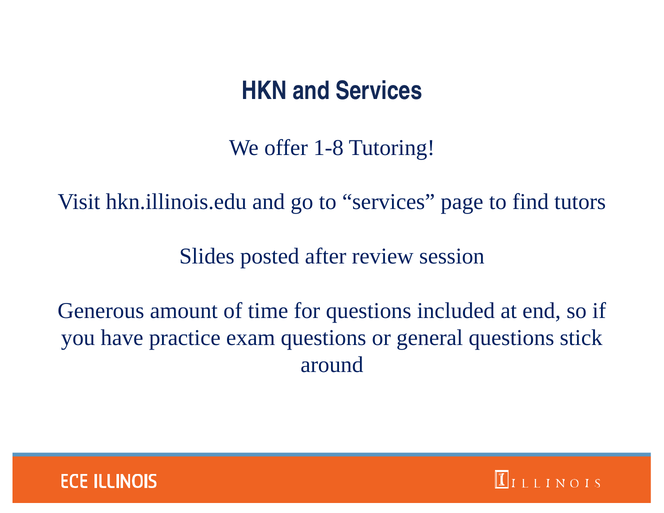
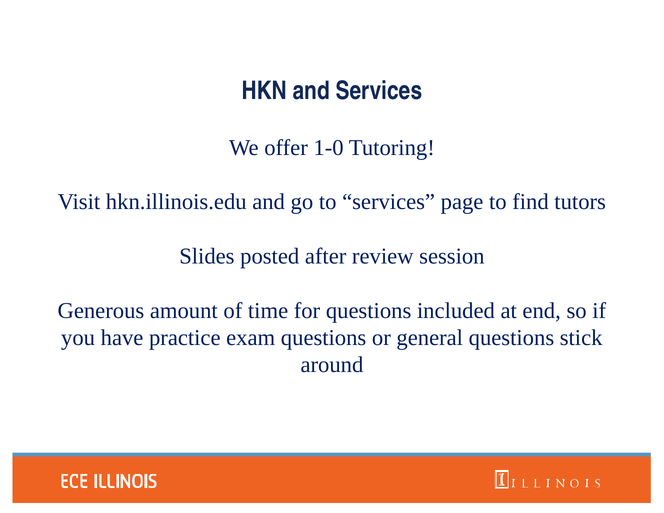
1-8: 1-8 -> 1-0
